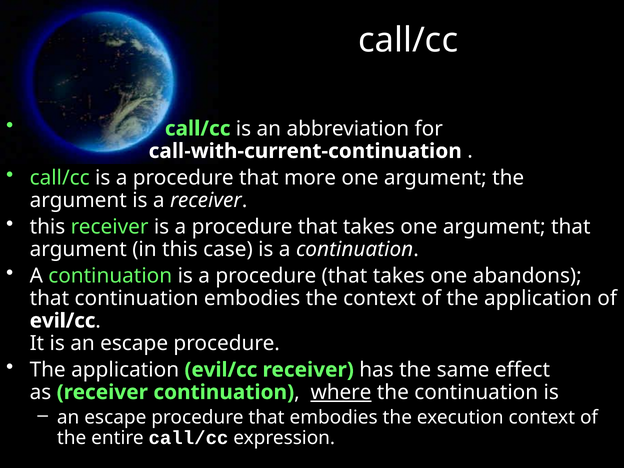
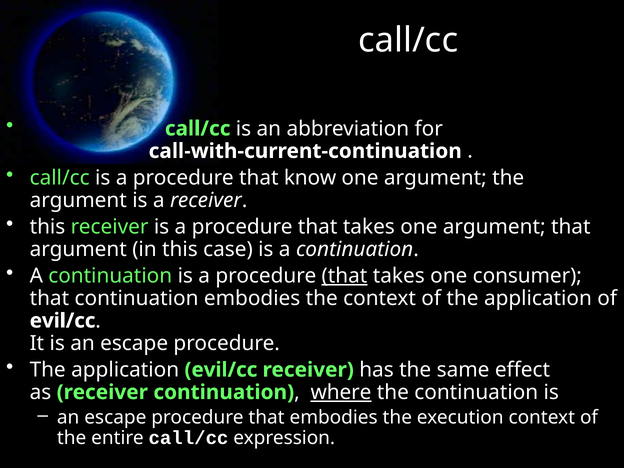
more: more -> know
that at (344, 276) underline: none -> present
abandons: abandons -> consumer
